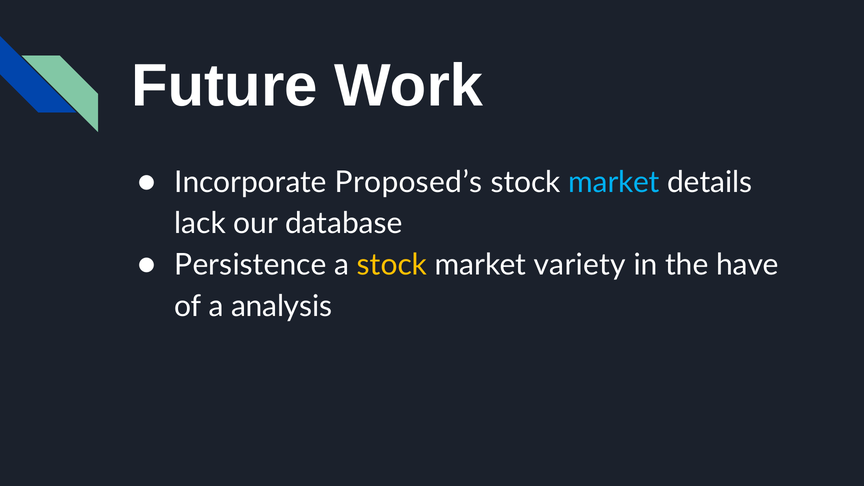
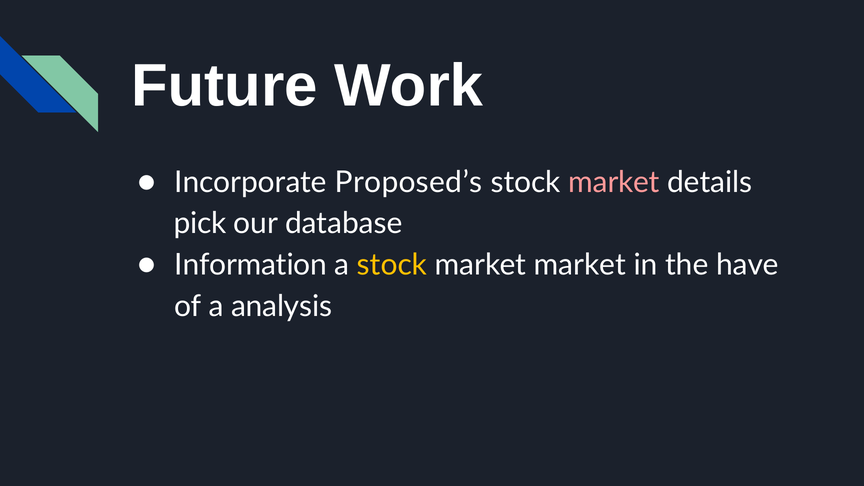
market at (614, 182) colour: light blue -> pink
lack: lack -> pick
Persistence: Persistence -> Information
market variety: variety -> market
